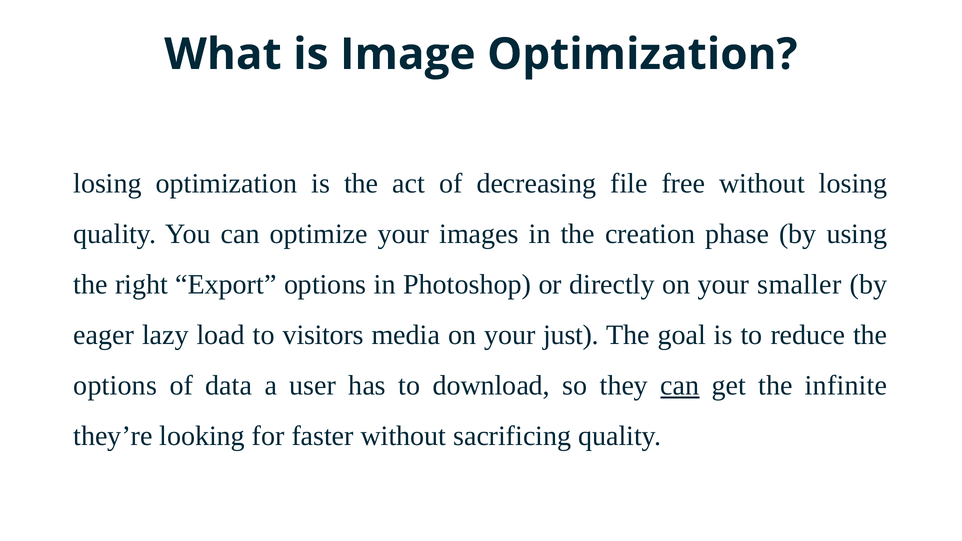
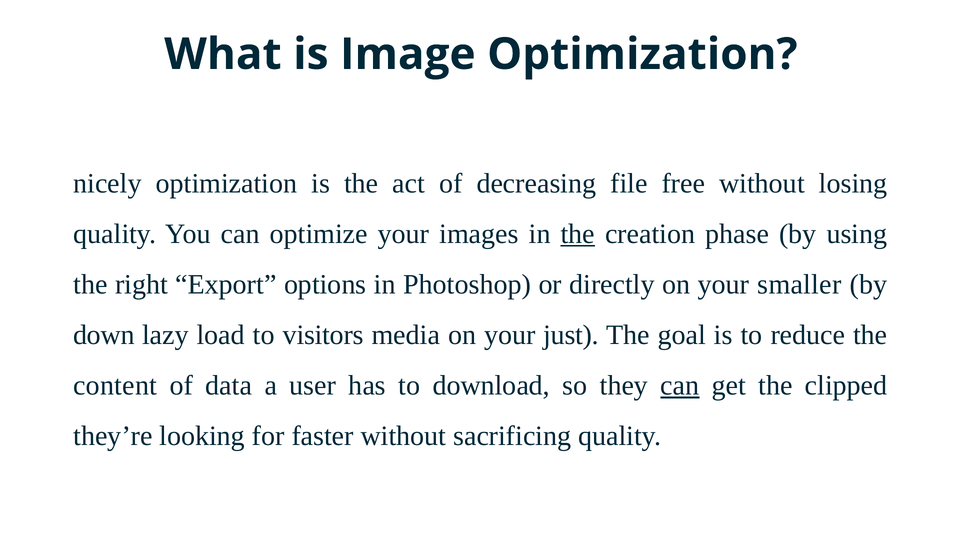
losing at (108, 183): losing -> nicely
the at (578, 234) underline: none -> present
eager: eager -> down
options at (115, 385): options -> content
infinite: infinite -> clipped
